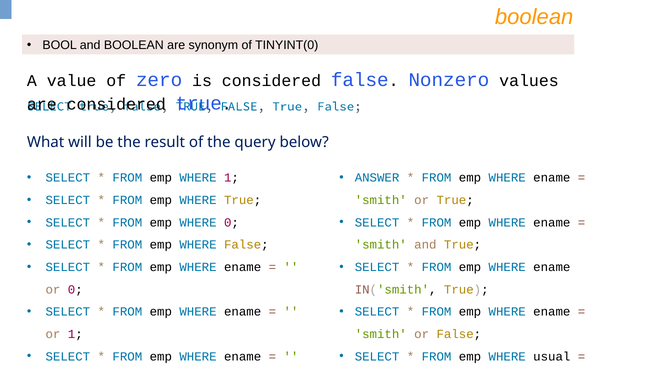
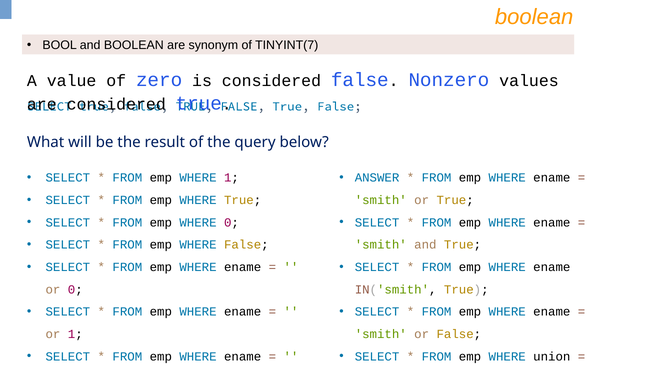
TINYINT(0: TINYINT(0 -> TINYINT(7
usual: usual -> union
